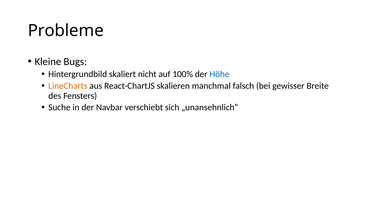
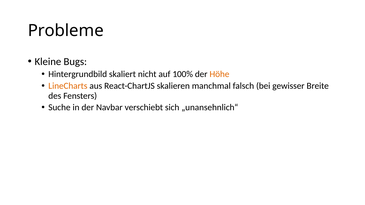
Höhe colour: blue -> orange
